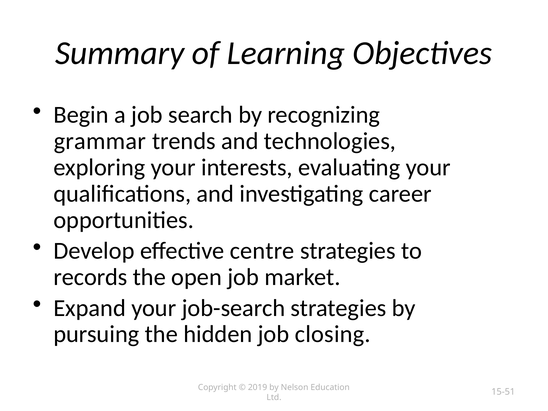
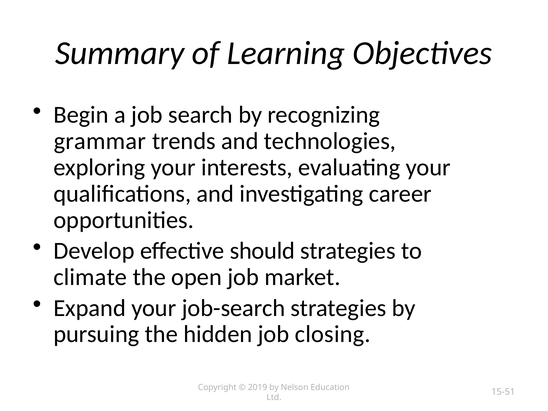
centre: centre -> should
records: records -> climate
